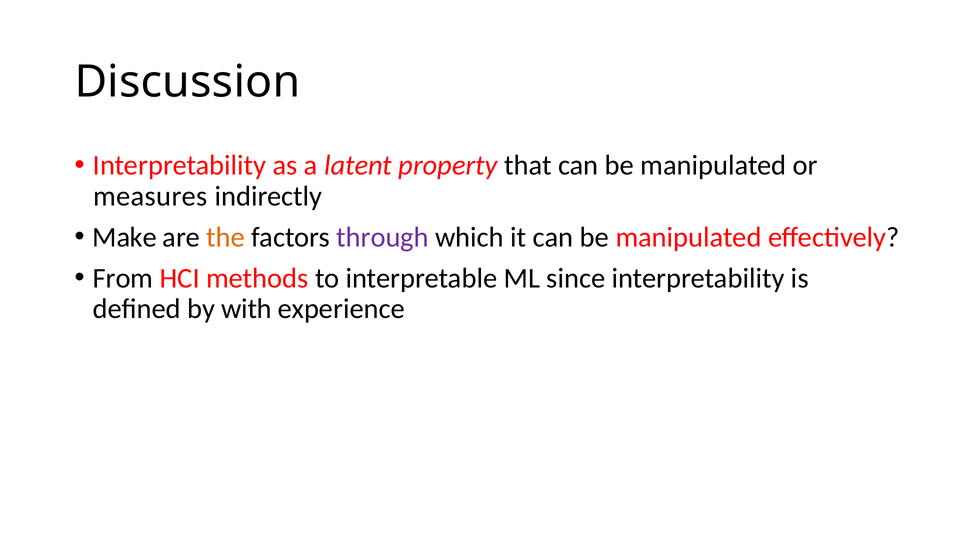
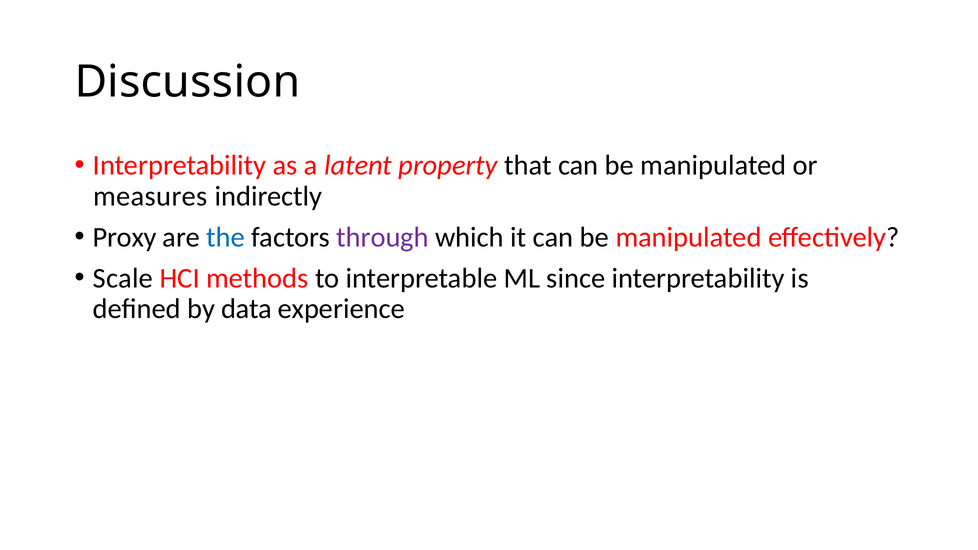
Make: Make -> Proxy
the colour: orange -> blue
From: From -> Scale
with: with -> data
